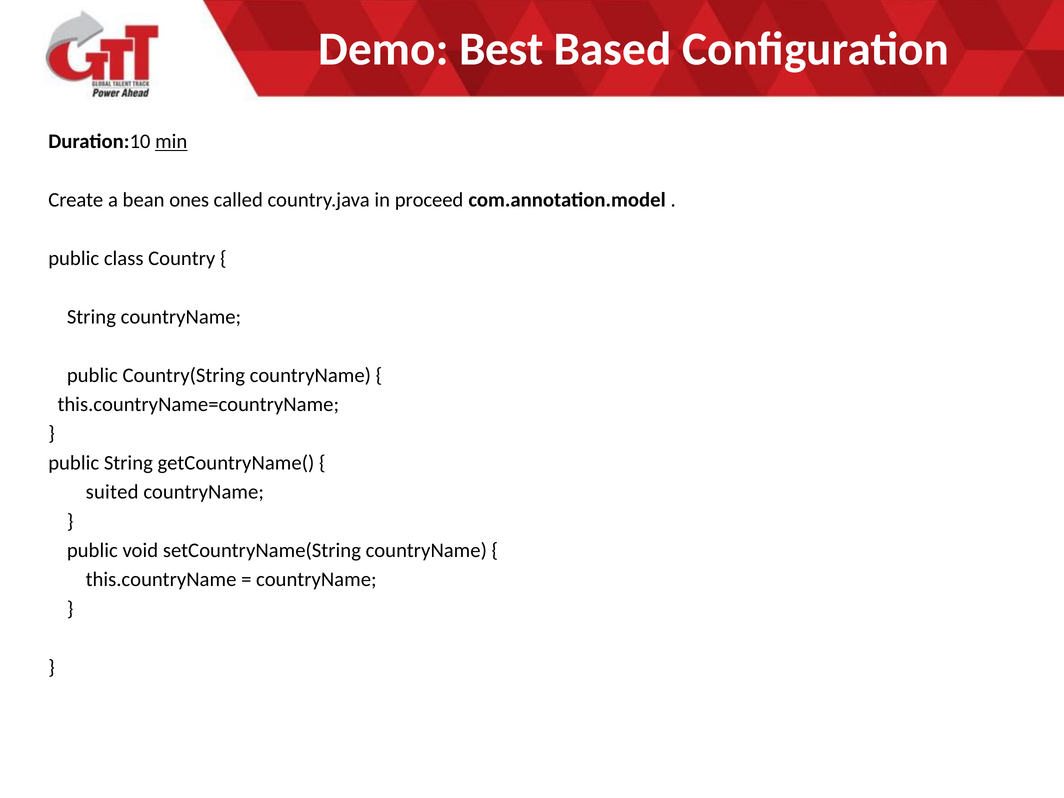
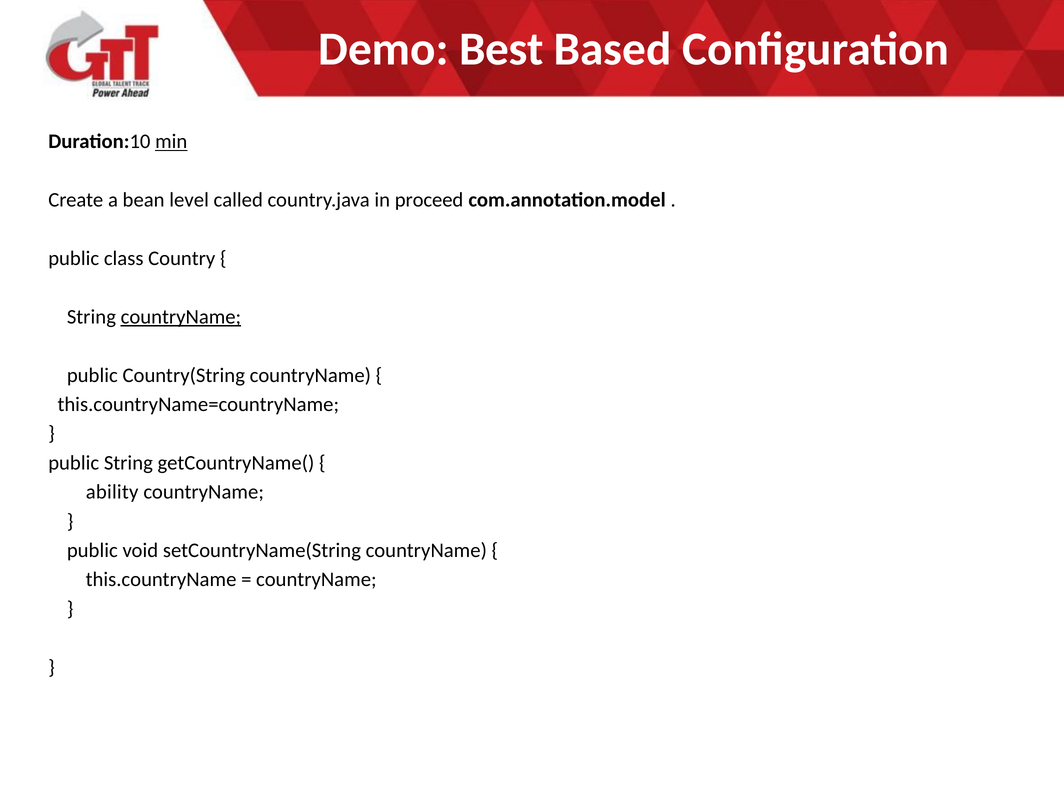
ones: ones -> level
countryName at (181, 317) underline: none -> present
suited: suited -> ability
